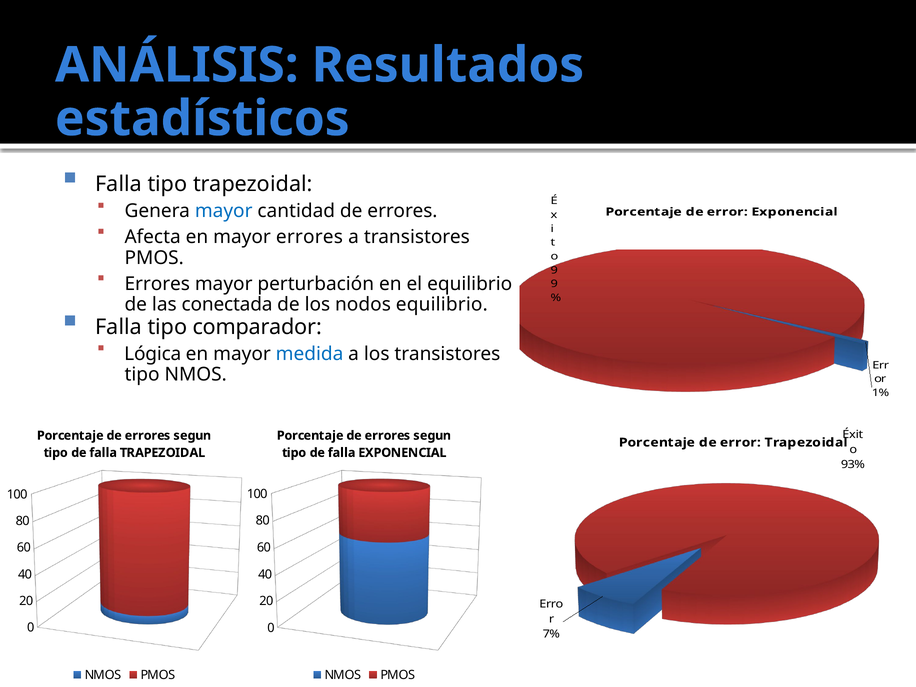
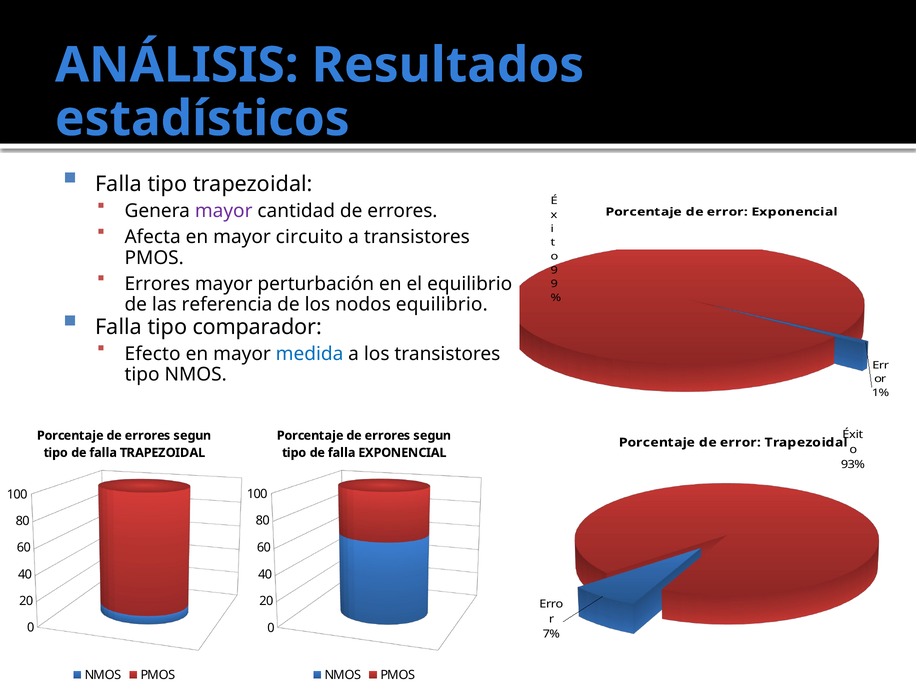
mayor at (224, 211) colour: blue -> purple
mayor errores: errores -> circuito
conectada: conectada -> referencia
Lógica: Lógica -> Efecto
